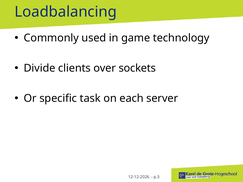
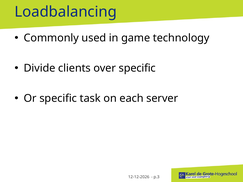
over sockets: sockets -> specific
